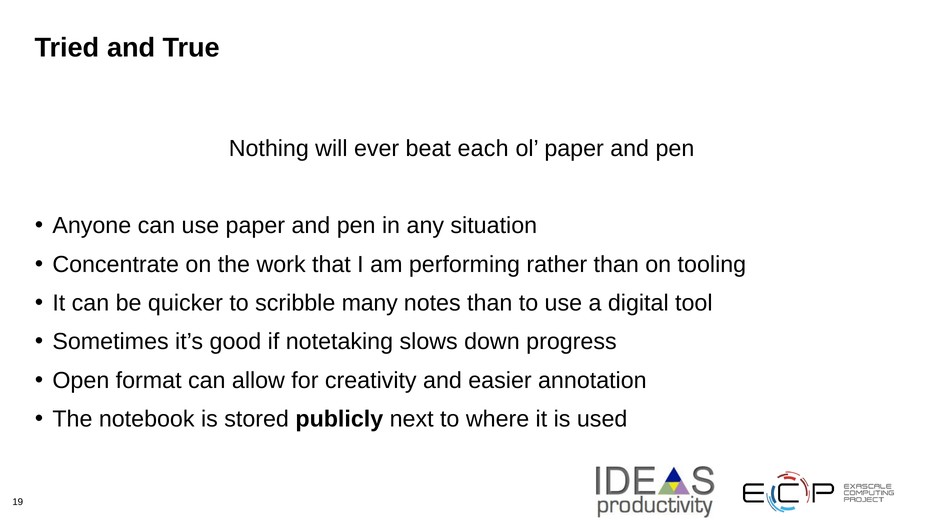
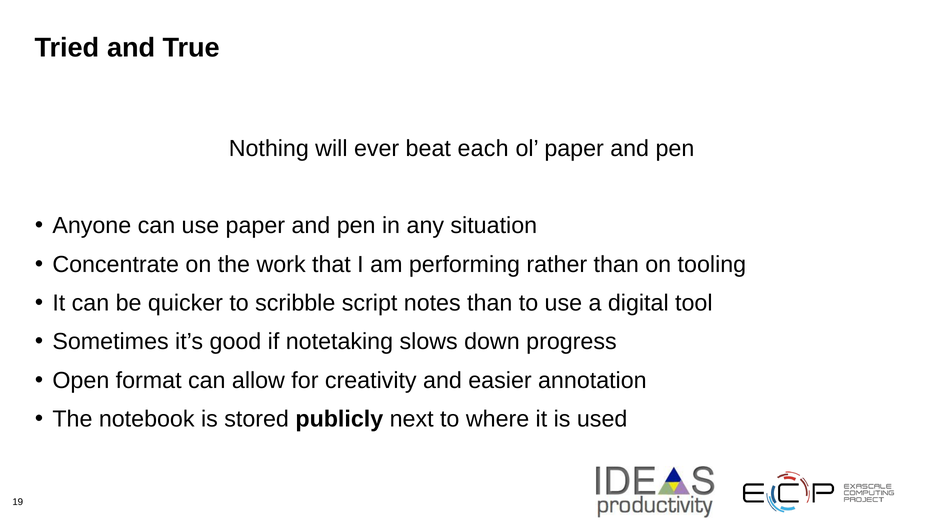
many: many -> script
